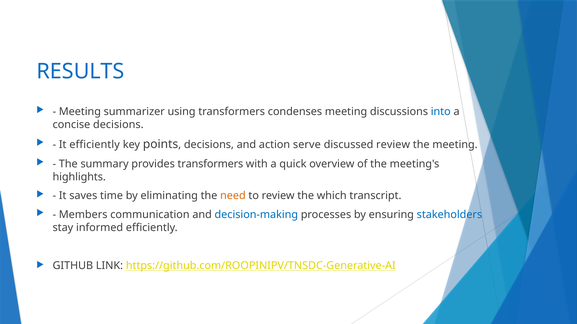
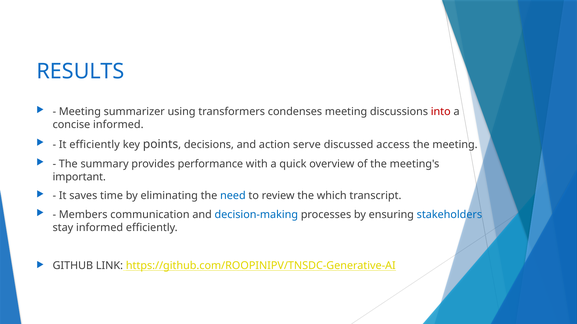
into colour: blue -> red
concise decisions: decisions -> informed
discussed review: review -> access
provides transformers: transformers -> performance
highlights: highlights -> important
need colour: orange -> blue
